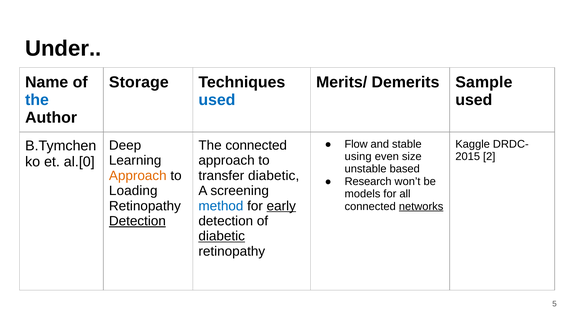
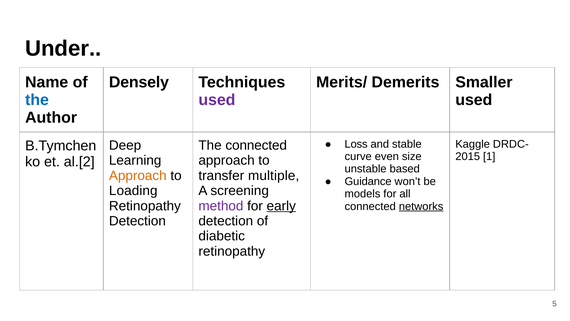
Storage: Storage -> Densely
Sample: Sample -> Smaller
used at (217, 100) colour: blue -> purple
Flow: Flow -> Loss
using: using -> curve
2: 2 -> 1
al.[0: al.[0 -> al.[2
transfer diabetic: diabetic -> multiple
Research: Research -> Guidance
method colour: blue -> purple
Detection at (137, 221) underline: present -> none
diabetic at (222, 236) underline: present -> none
